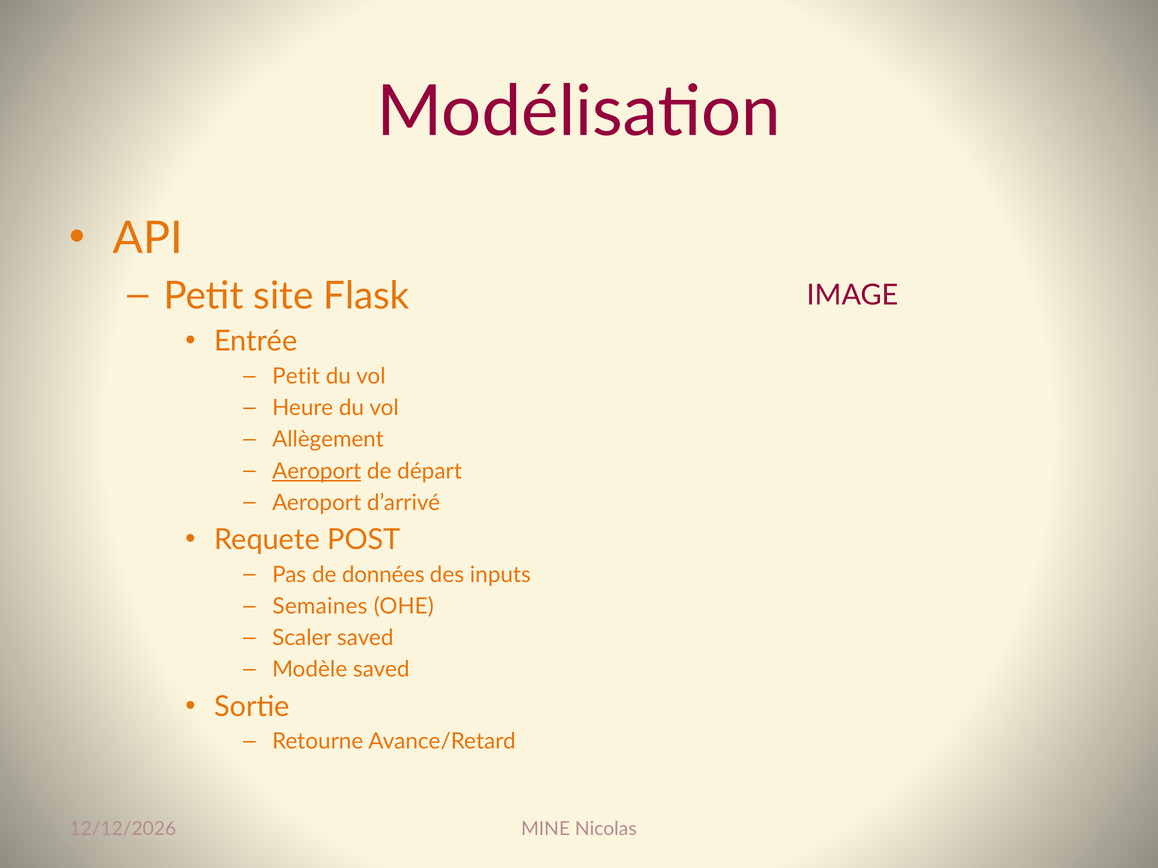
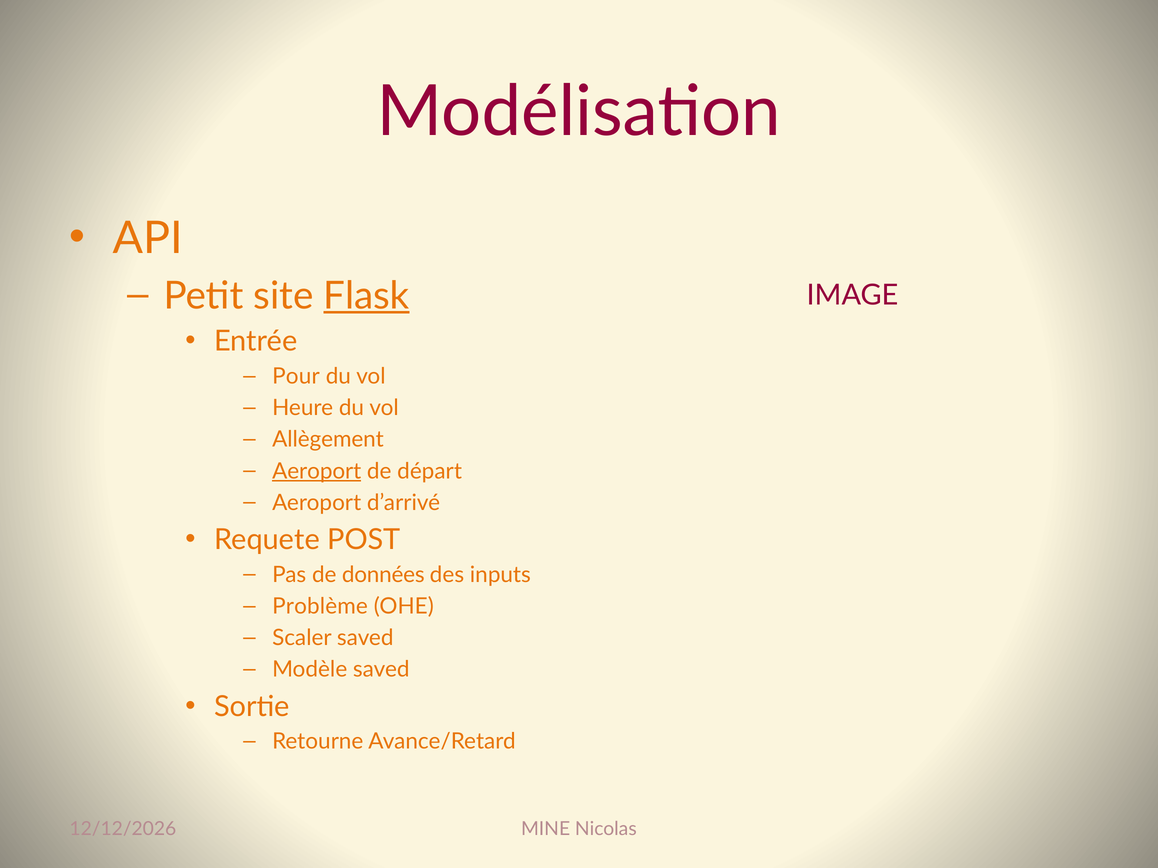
Flask underline: none -> present
Petit at (296, 377): Petit -> Pour
Semaines: Semaines -> Problème
